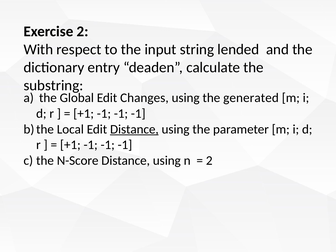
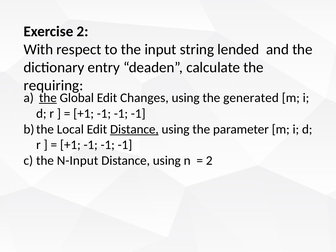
substring: substring -> requiring
the at (48, 98) underline: none -> present
N-Score: N-Score -> N-Input
